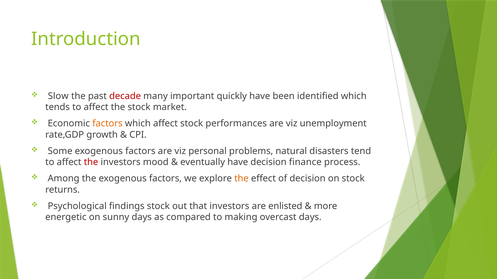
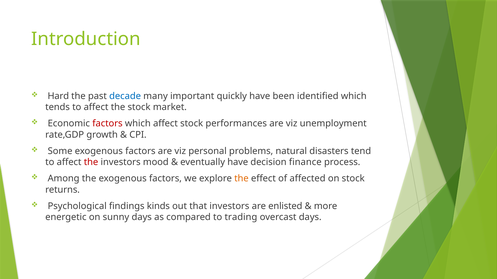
Slow: Slow -> Hard
decade colour: red -> blue
factors at (107, 124) colour: orange -> red
of decision: decision -> affected
findings stock: stock -> kinds
making: making -> trading
